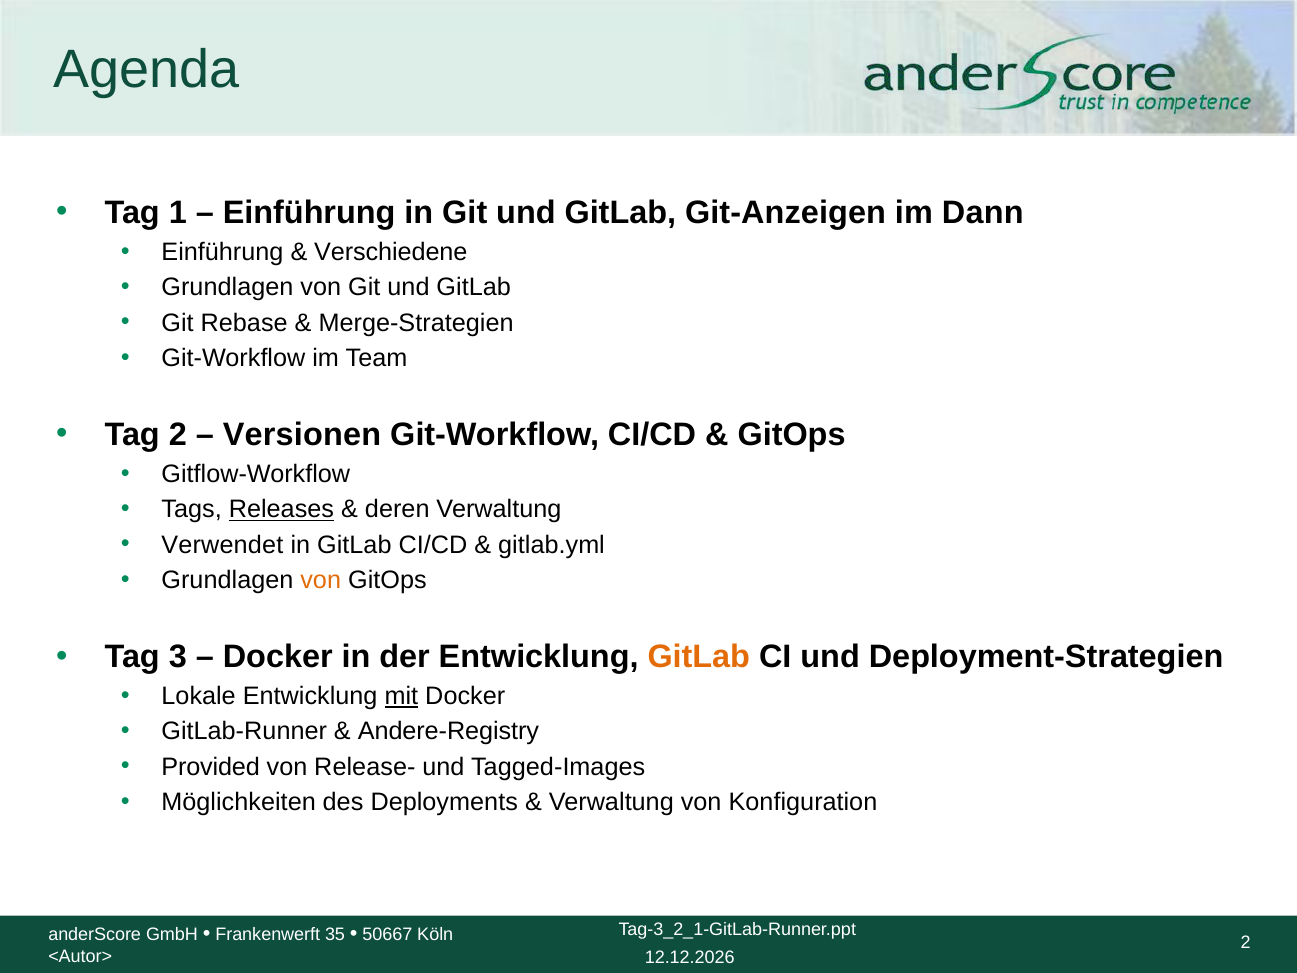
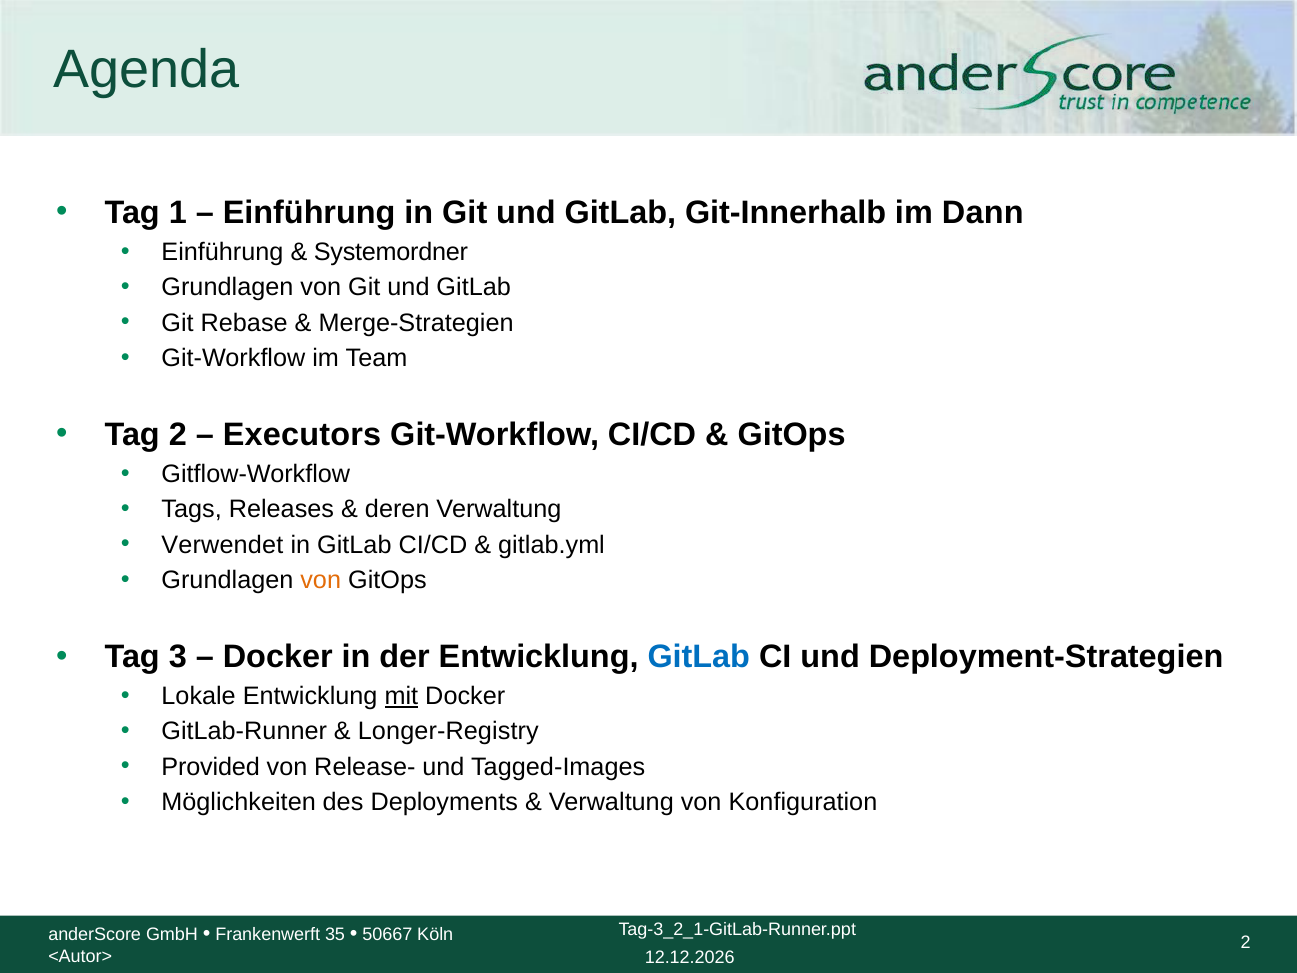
Git-Anzeigen: Git-Anzeigen -> Git-Innerhalb
Verschiedene: Verschiedene -> Systemordner
Versionen: Versionen -> Executors
Releases underline: present -> none
GitLab at (699, 657) colour: orange -> blue
Andere-Registry: Andere-Registry -> Longer-Registry
